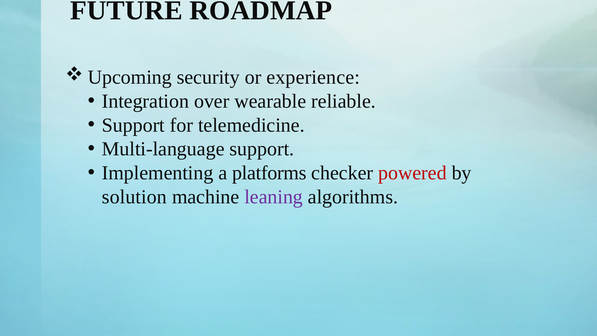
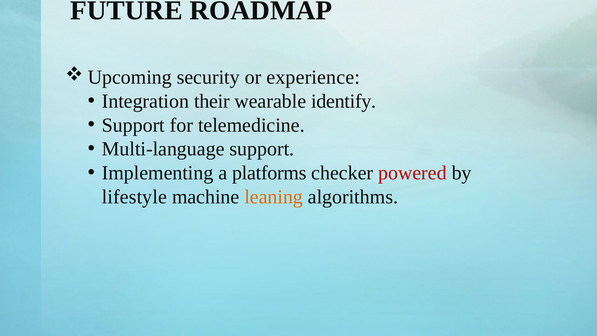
over: over -> their
reliable: reliable -> identify
solution: solution -> lifestyle
leaning colour: purple -> orange
